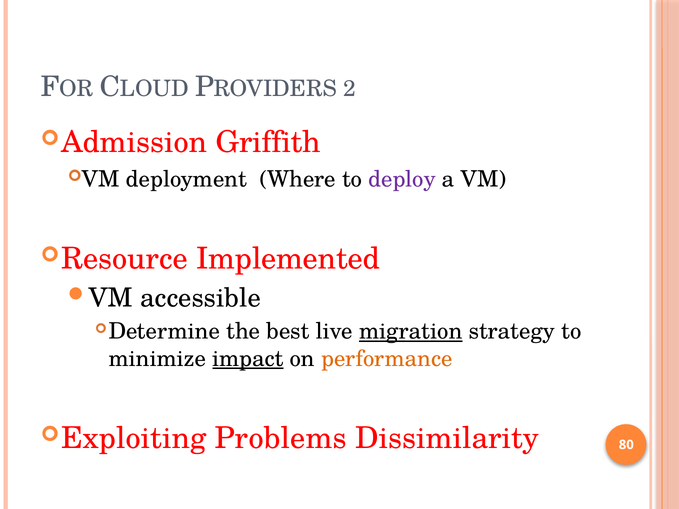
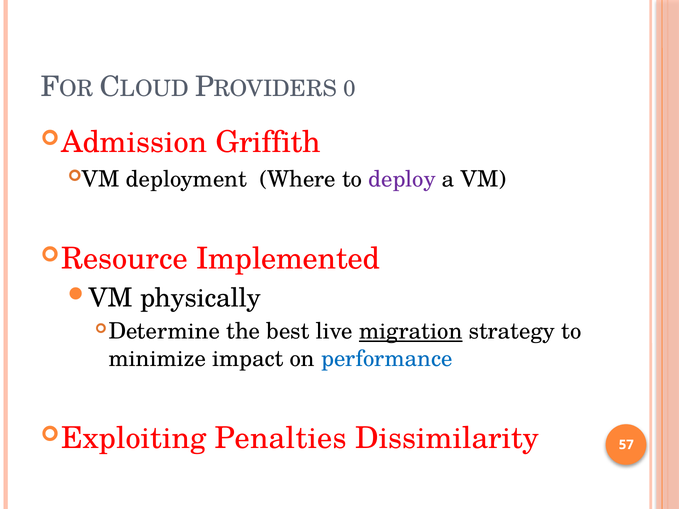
2: 2 -> 0
accessible: accessible -> physically
impact underline: present -> none
performance colour: orange -> blue
Problems: Problems -> Penalties
80: 80 -> 57
